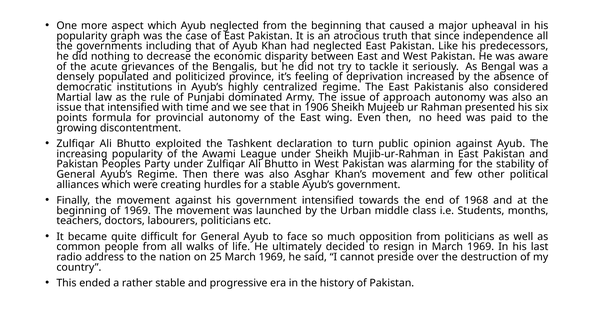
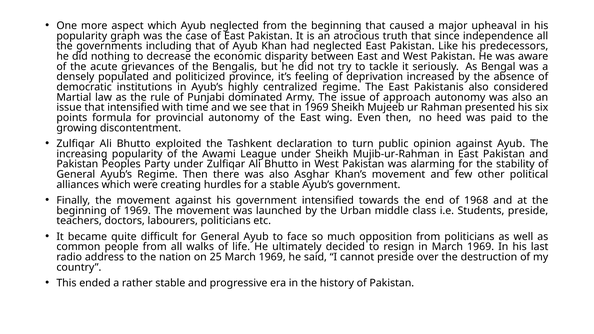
in 1906: 1906 -> 1969
Students months: months -> preside
